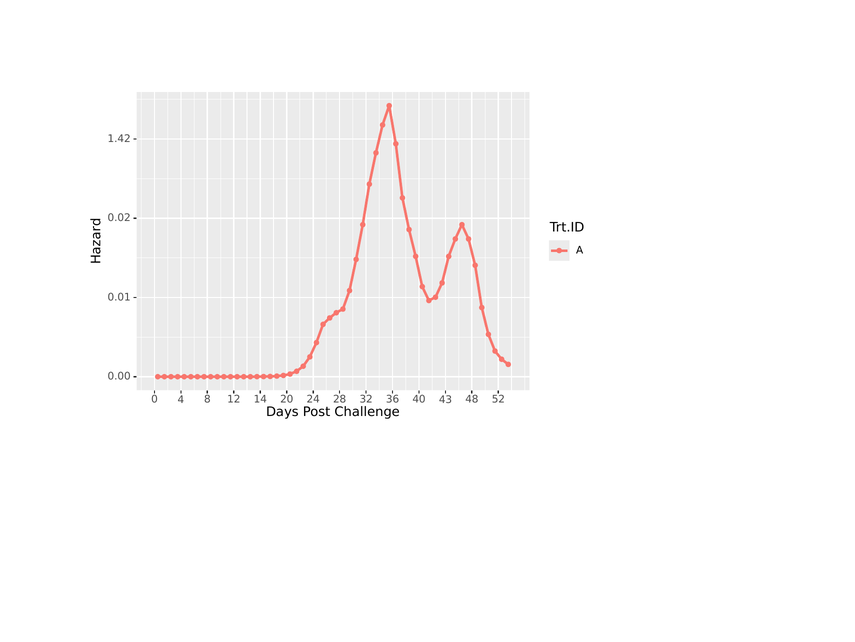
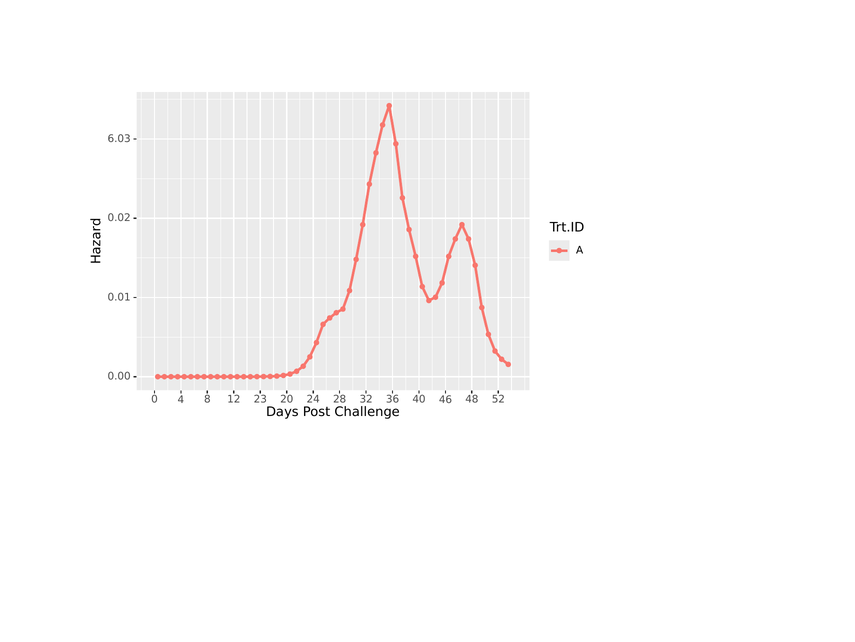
1.42: 1.42 -> 6.03
14: 14 -> 23
43: 43 -> 46
